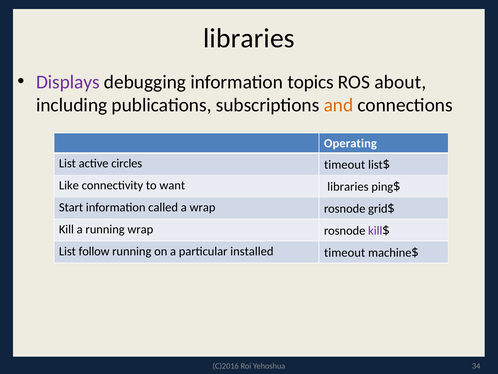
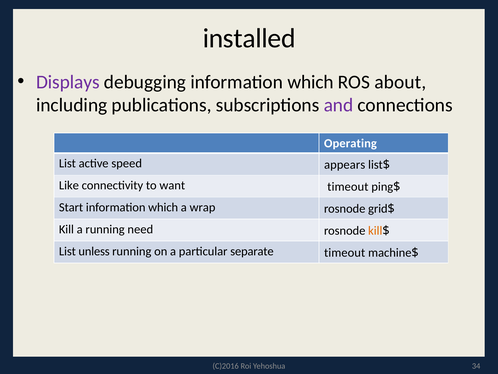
libraries at (249, 38): libraries -> installed
debugging information topics: topics -> which
and colour: orange -> purple
circles: circles -> speed
timeout at (345, 165): timeout -> appears
libraries at (348, 187): libraries -> timeout
called at (163, 207): called -> which
running wrap: wrap -> need
kill at (375, 230) colour: purple -> orange
follow: follow -> unless
installed: installed -> separate
